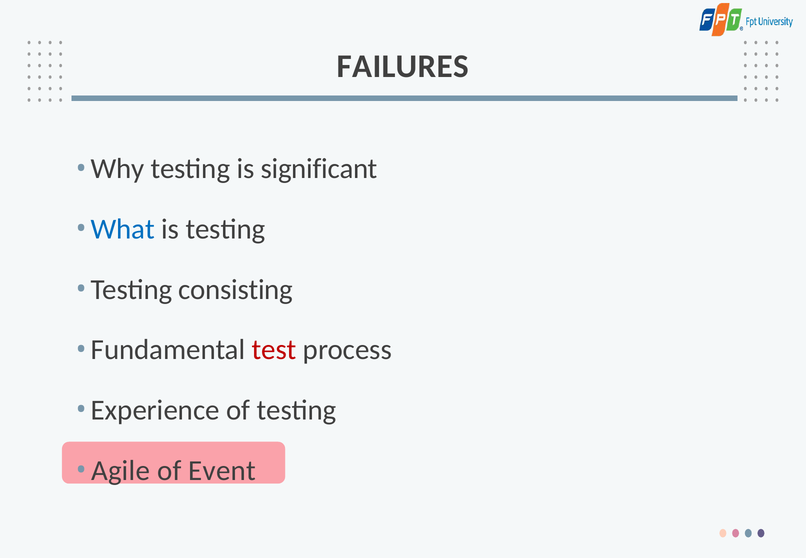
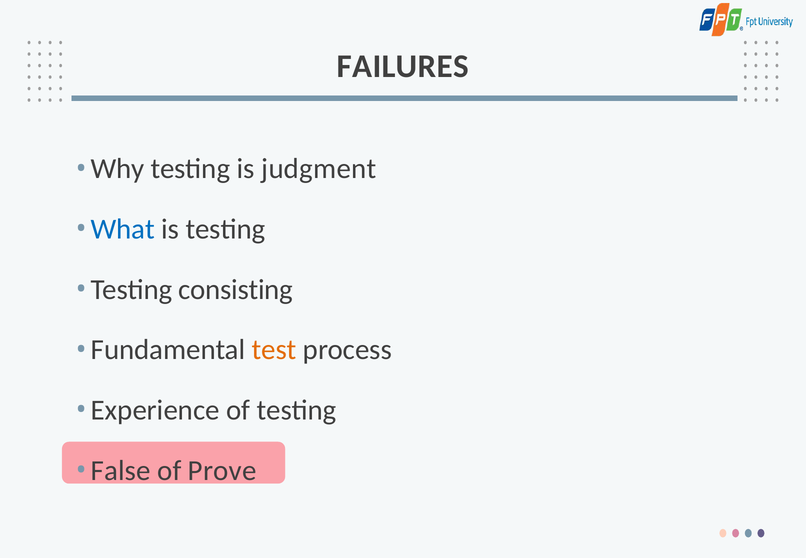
significant: significant -> judgment
test colour: red -> orange
Agile: Agile -> False
Event: Event -> Prove
